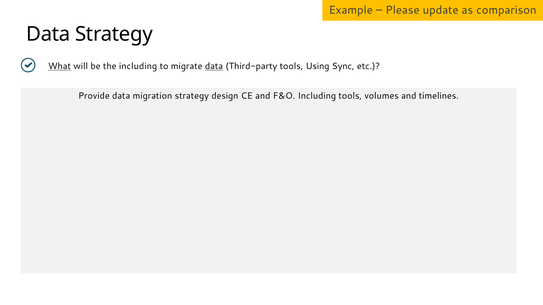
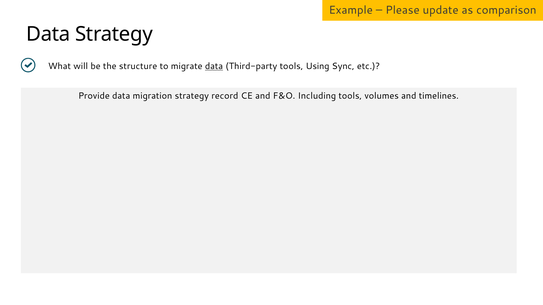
What underline: present -> none
the including: including -> structure
design: design -> record
